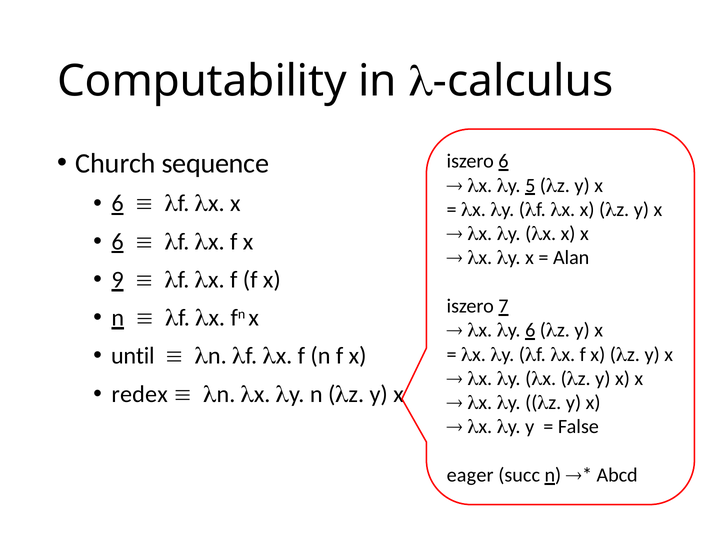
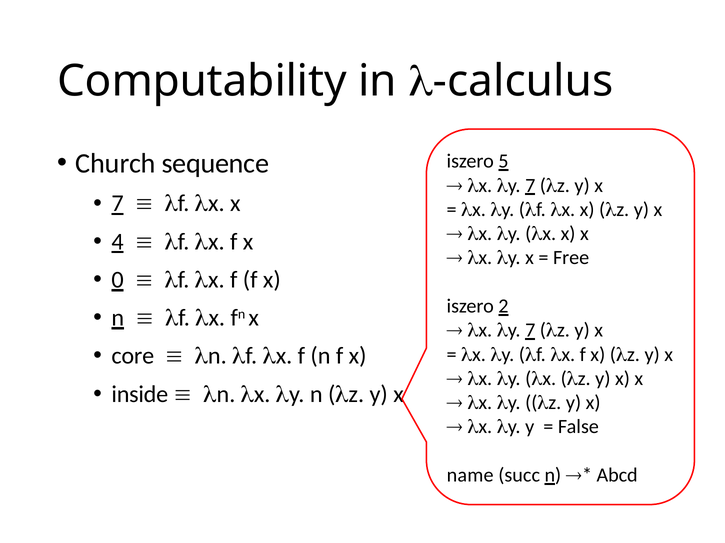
iszero 6: 6 -> 5
5 at (530, 186): 5 -> 7
6 at (118, 204): 6 -> 7
6 at (118, 242): 6 -> 4
Alan: Alan -> Free
9: 9 -> 0
7: 7 -> 2
6 at (530, 331): 6 -> 7
until: until -> core
redex: redex -> inside
eager: eager -> name
